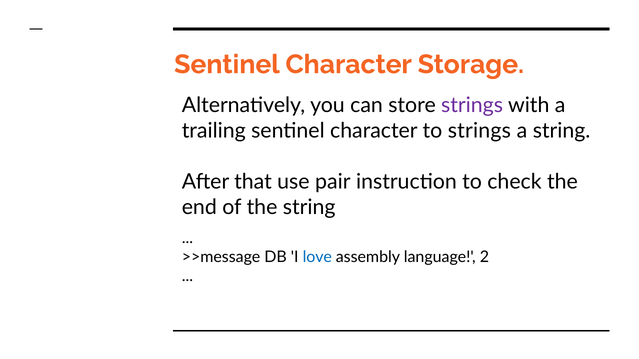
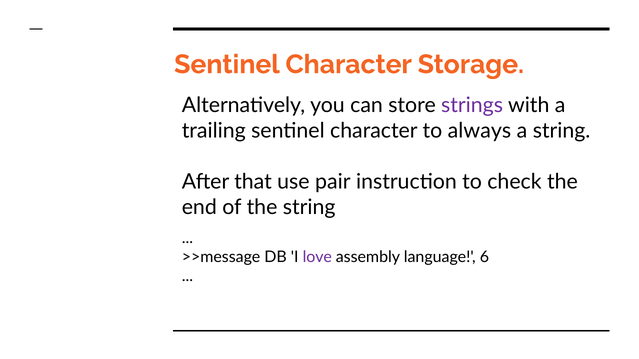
to strings: strings -> always
love colour: blue -> purple
2: 2 -> 6
